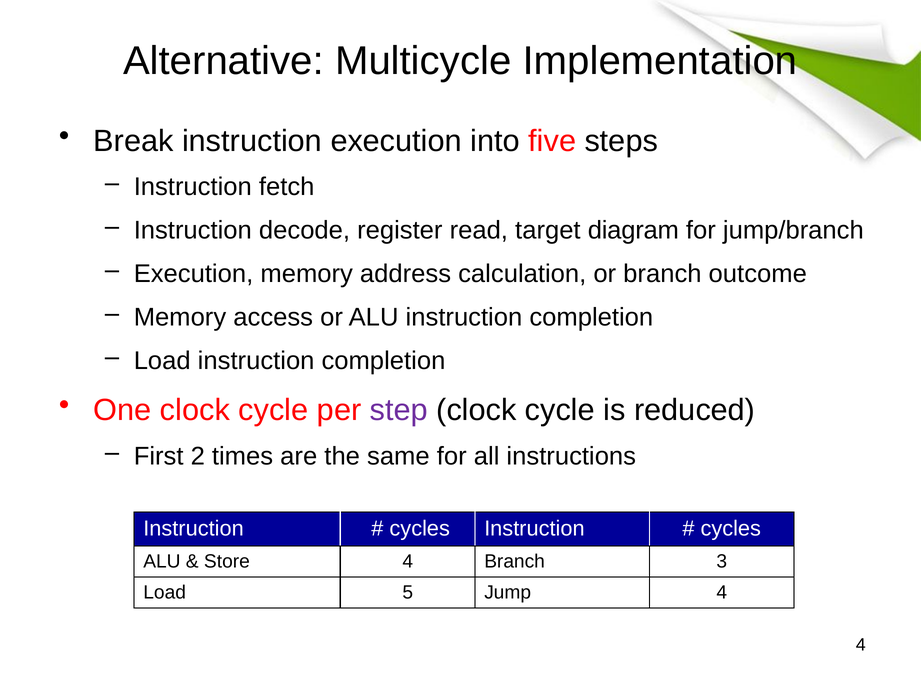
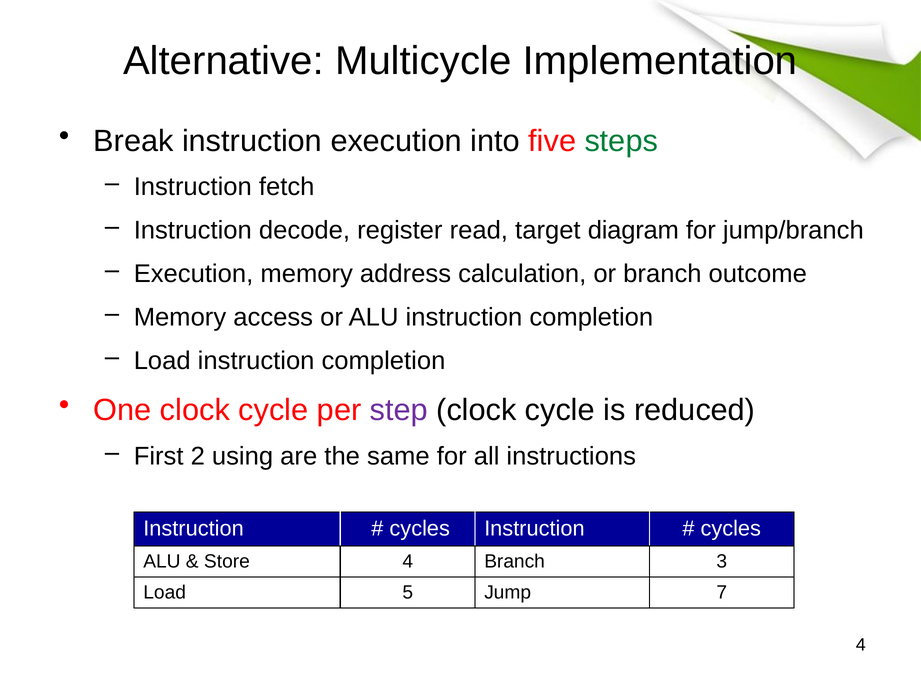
steps colour: black -> green
times: times -> using
Jump 4: 4 -> 7
